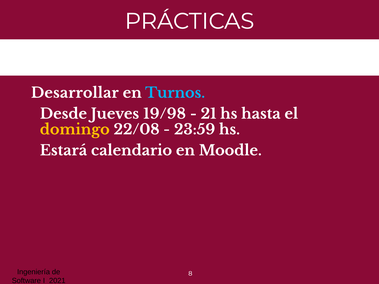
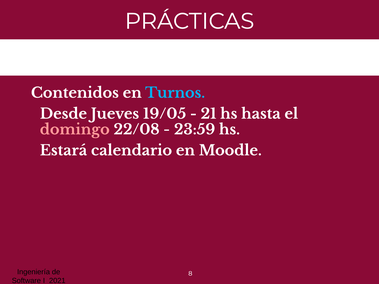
Desarrollar: Desarrollar -> Contenidos
19/98: 19/98 -> 19/05
domingo colour: yellow -> pink
